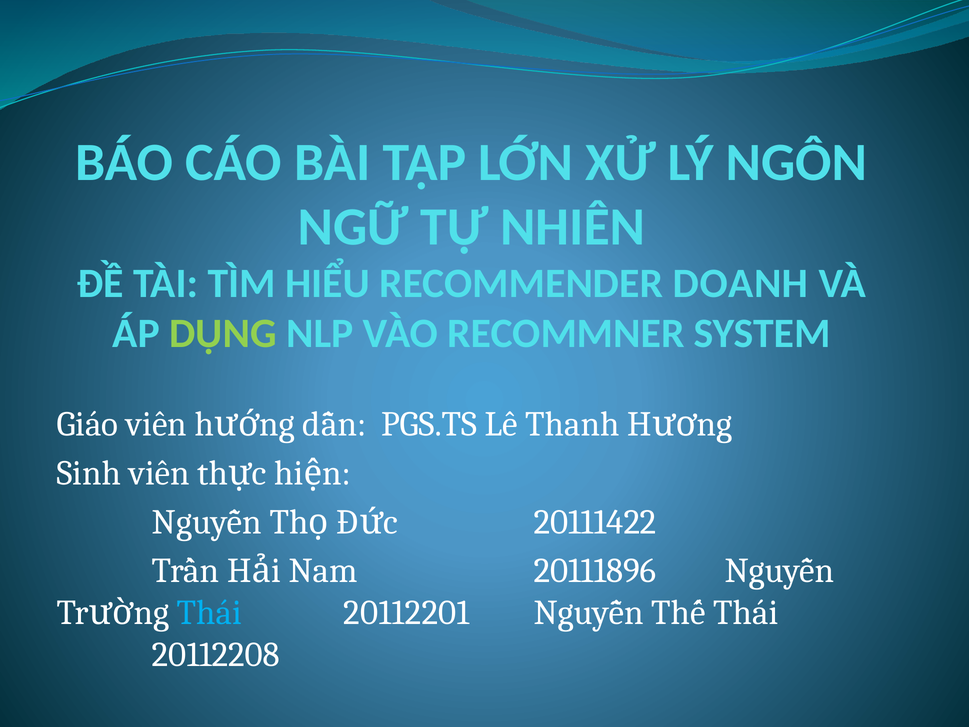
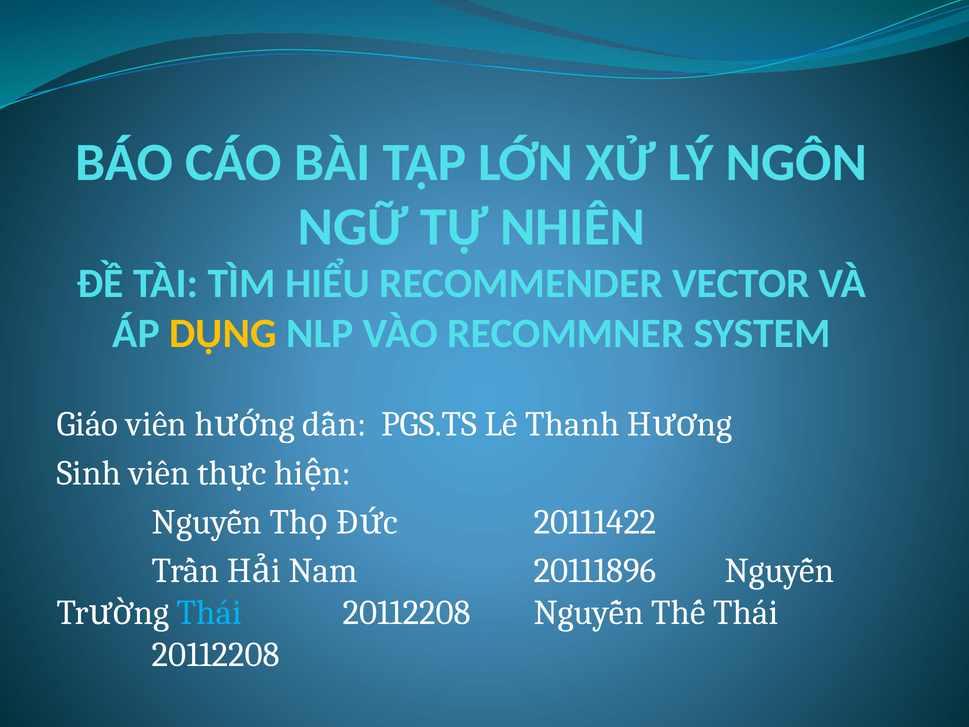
DOANH: DOANH -> VECTOR
DỤNG colour: light green -> yellow
20112201 at (406, 613): 20112201 -> 20112208
